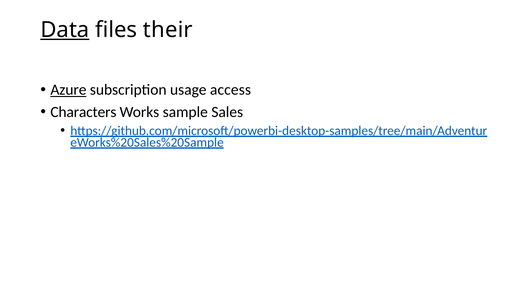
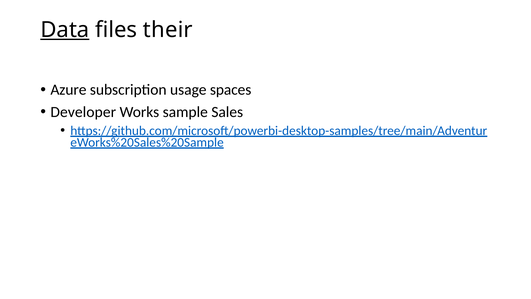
Azure underline: present -> none
access: access -> spaces
Characters: Characters -> Developer
